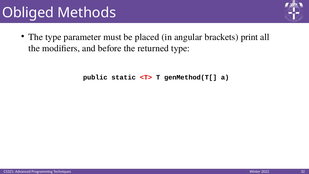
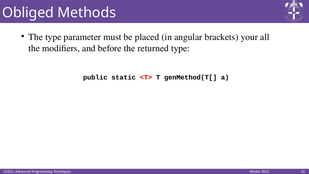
print: print -> your
